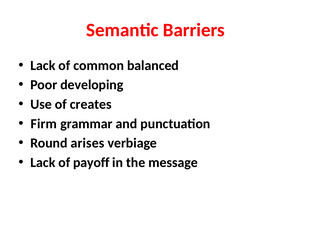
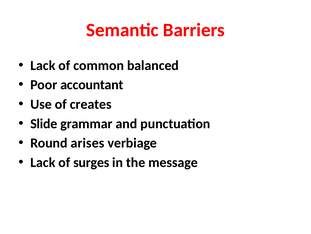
developing: developing -> accountant
Firm: Firm -> Slide
payoff: payoff -> surges
